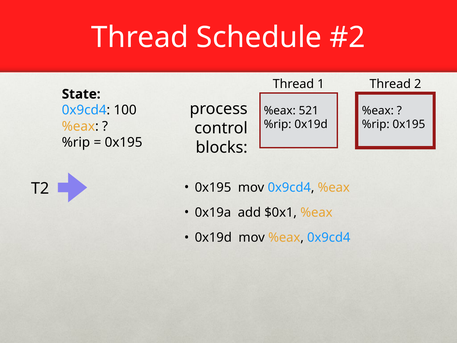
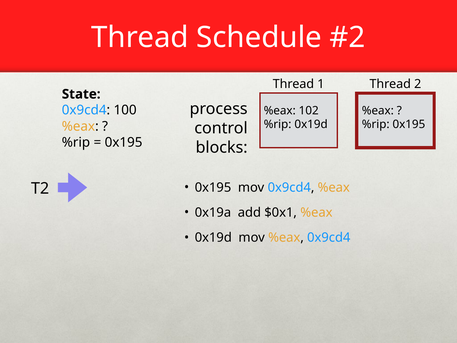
521: 521 -> 102
